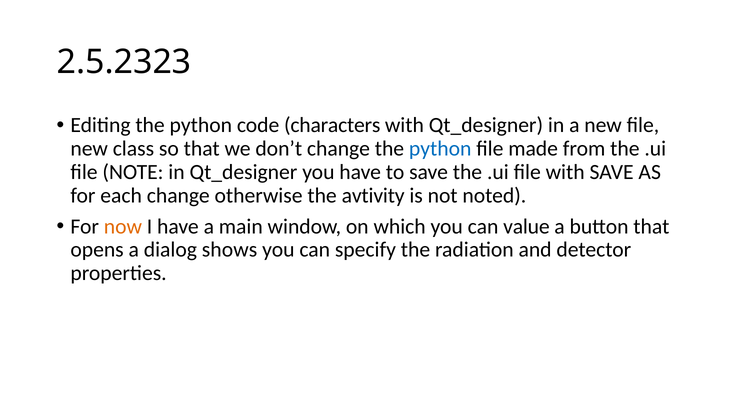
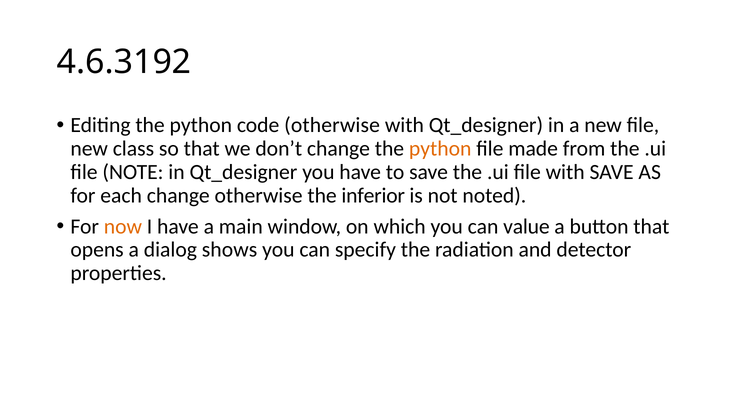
2.5.2323: 2.5.2323 -> 4.6.3192
code characters: characters -> otherwise
python at (440, 149) colour: blue -> orange
avtivity: avtivity -> inferior
